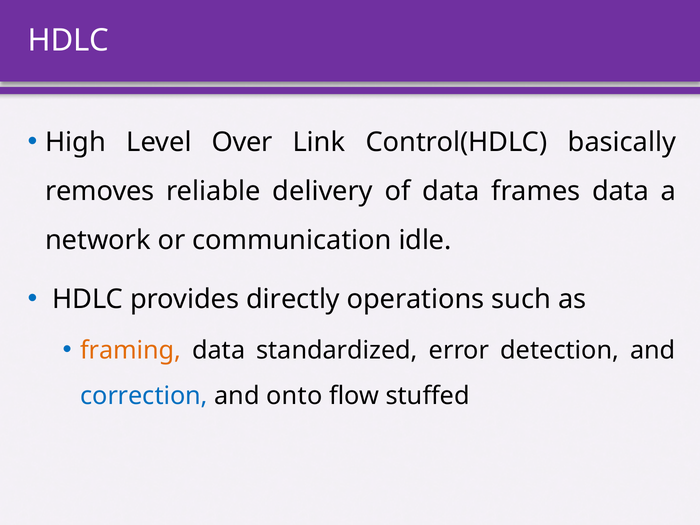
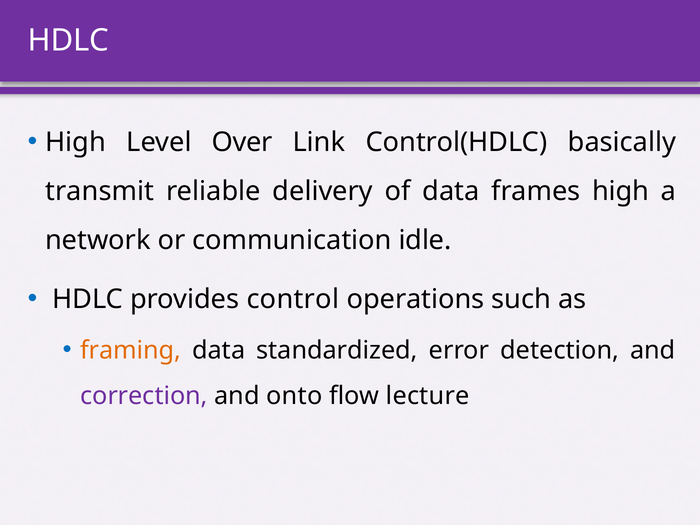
removes: removes -> transmit
frames data: data -> high
directly: directly -> control
correction colour: blue -> purple
stuffed: stuffed -> lecture
